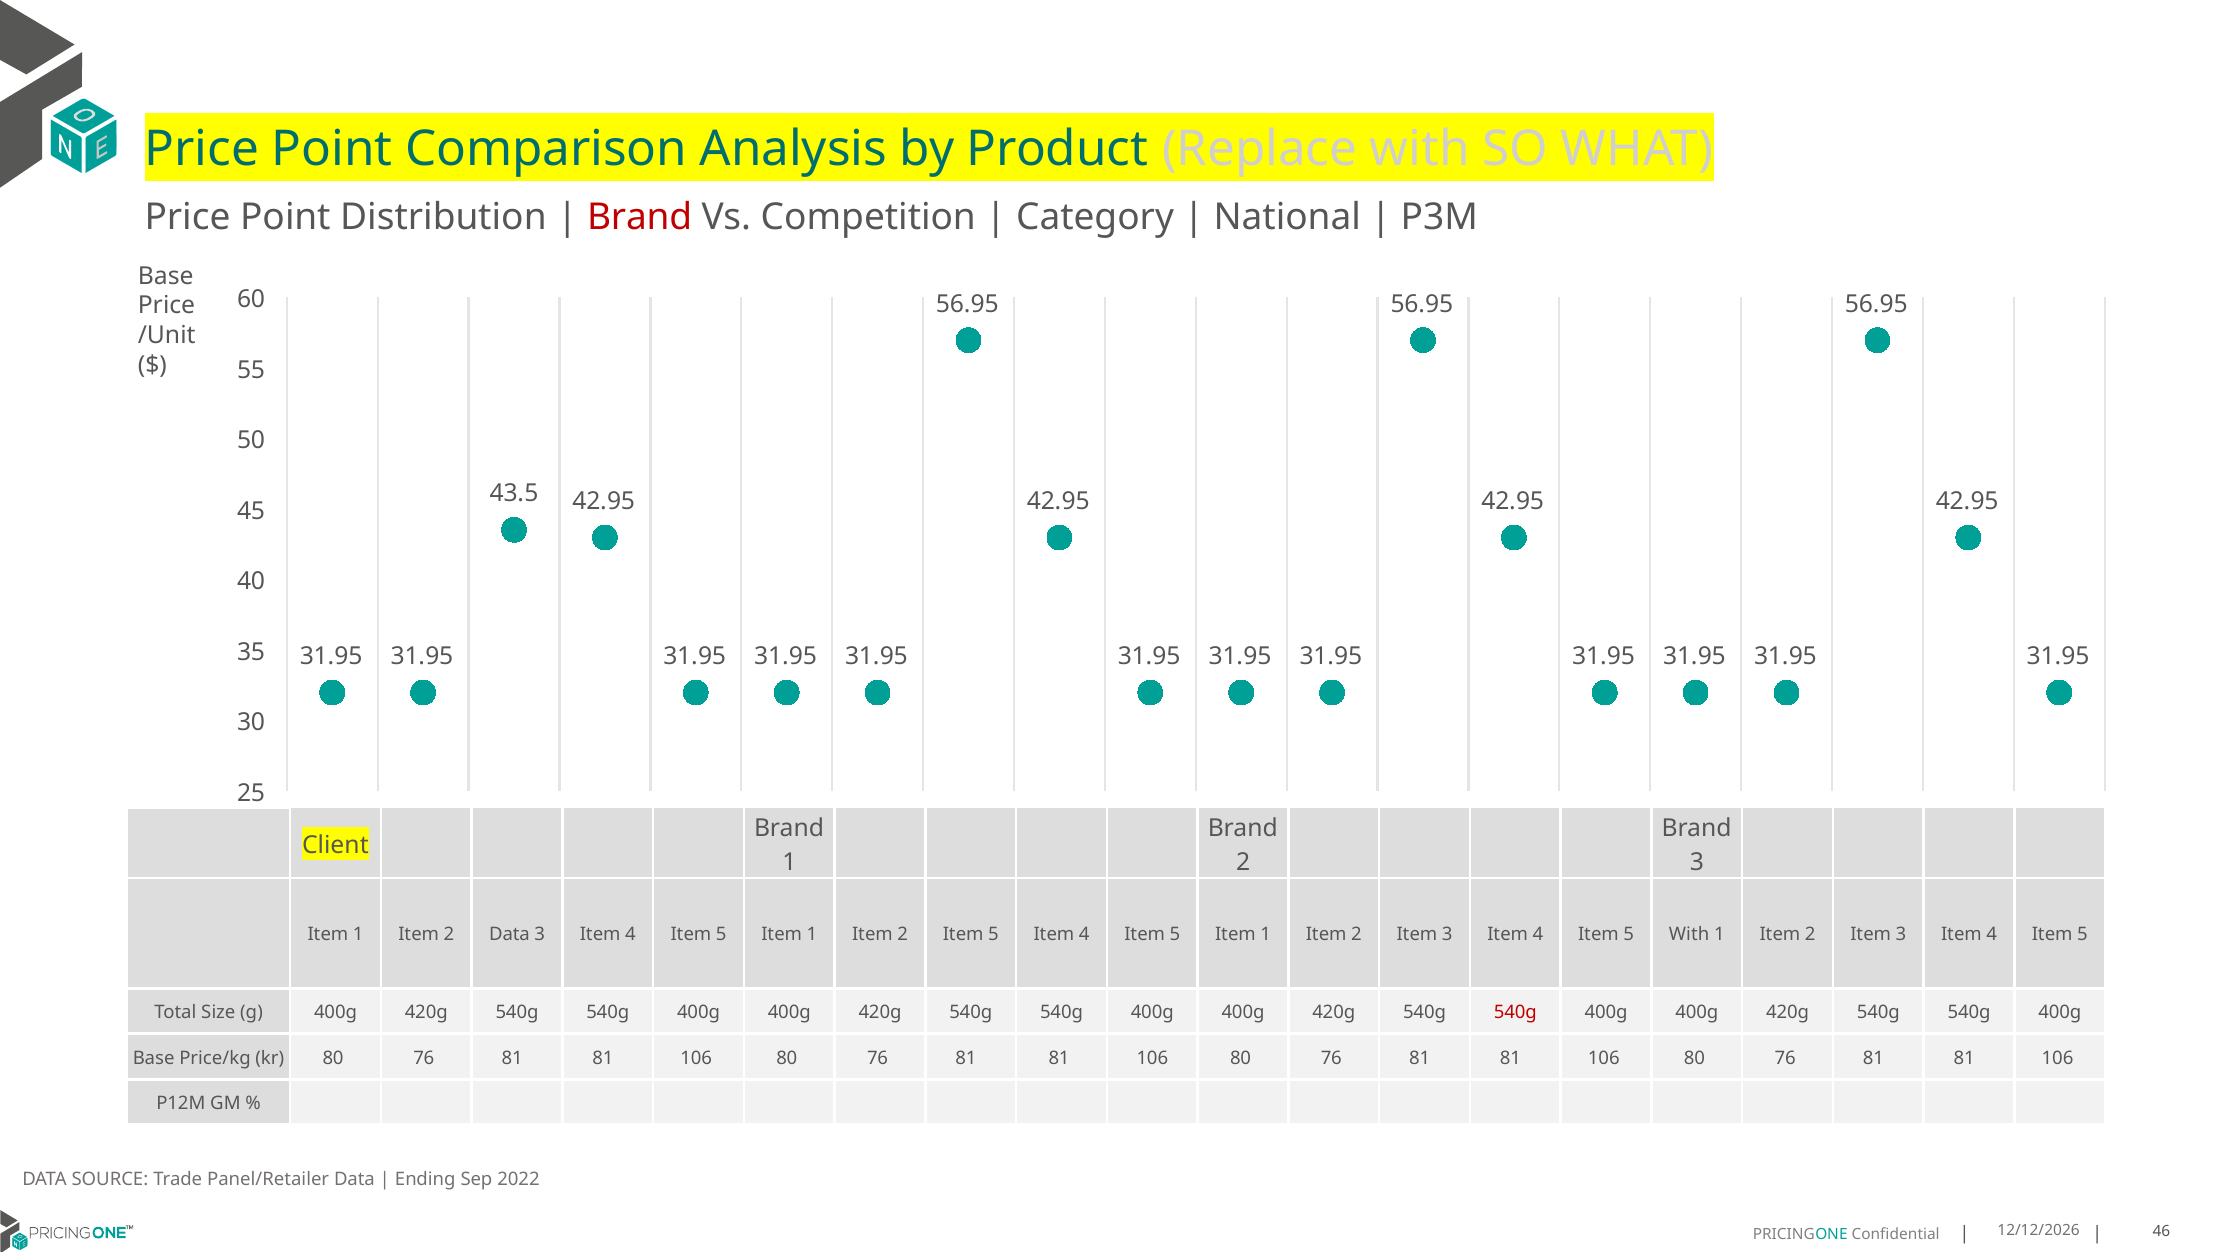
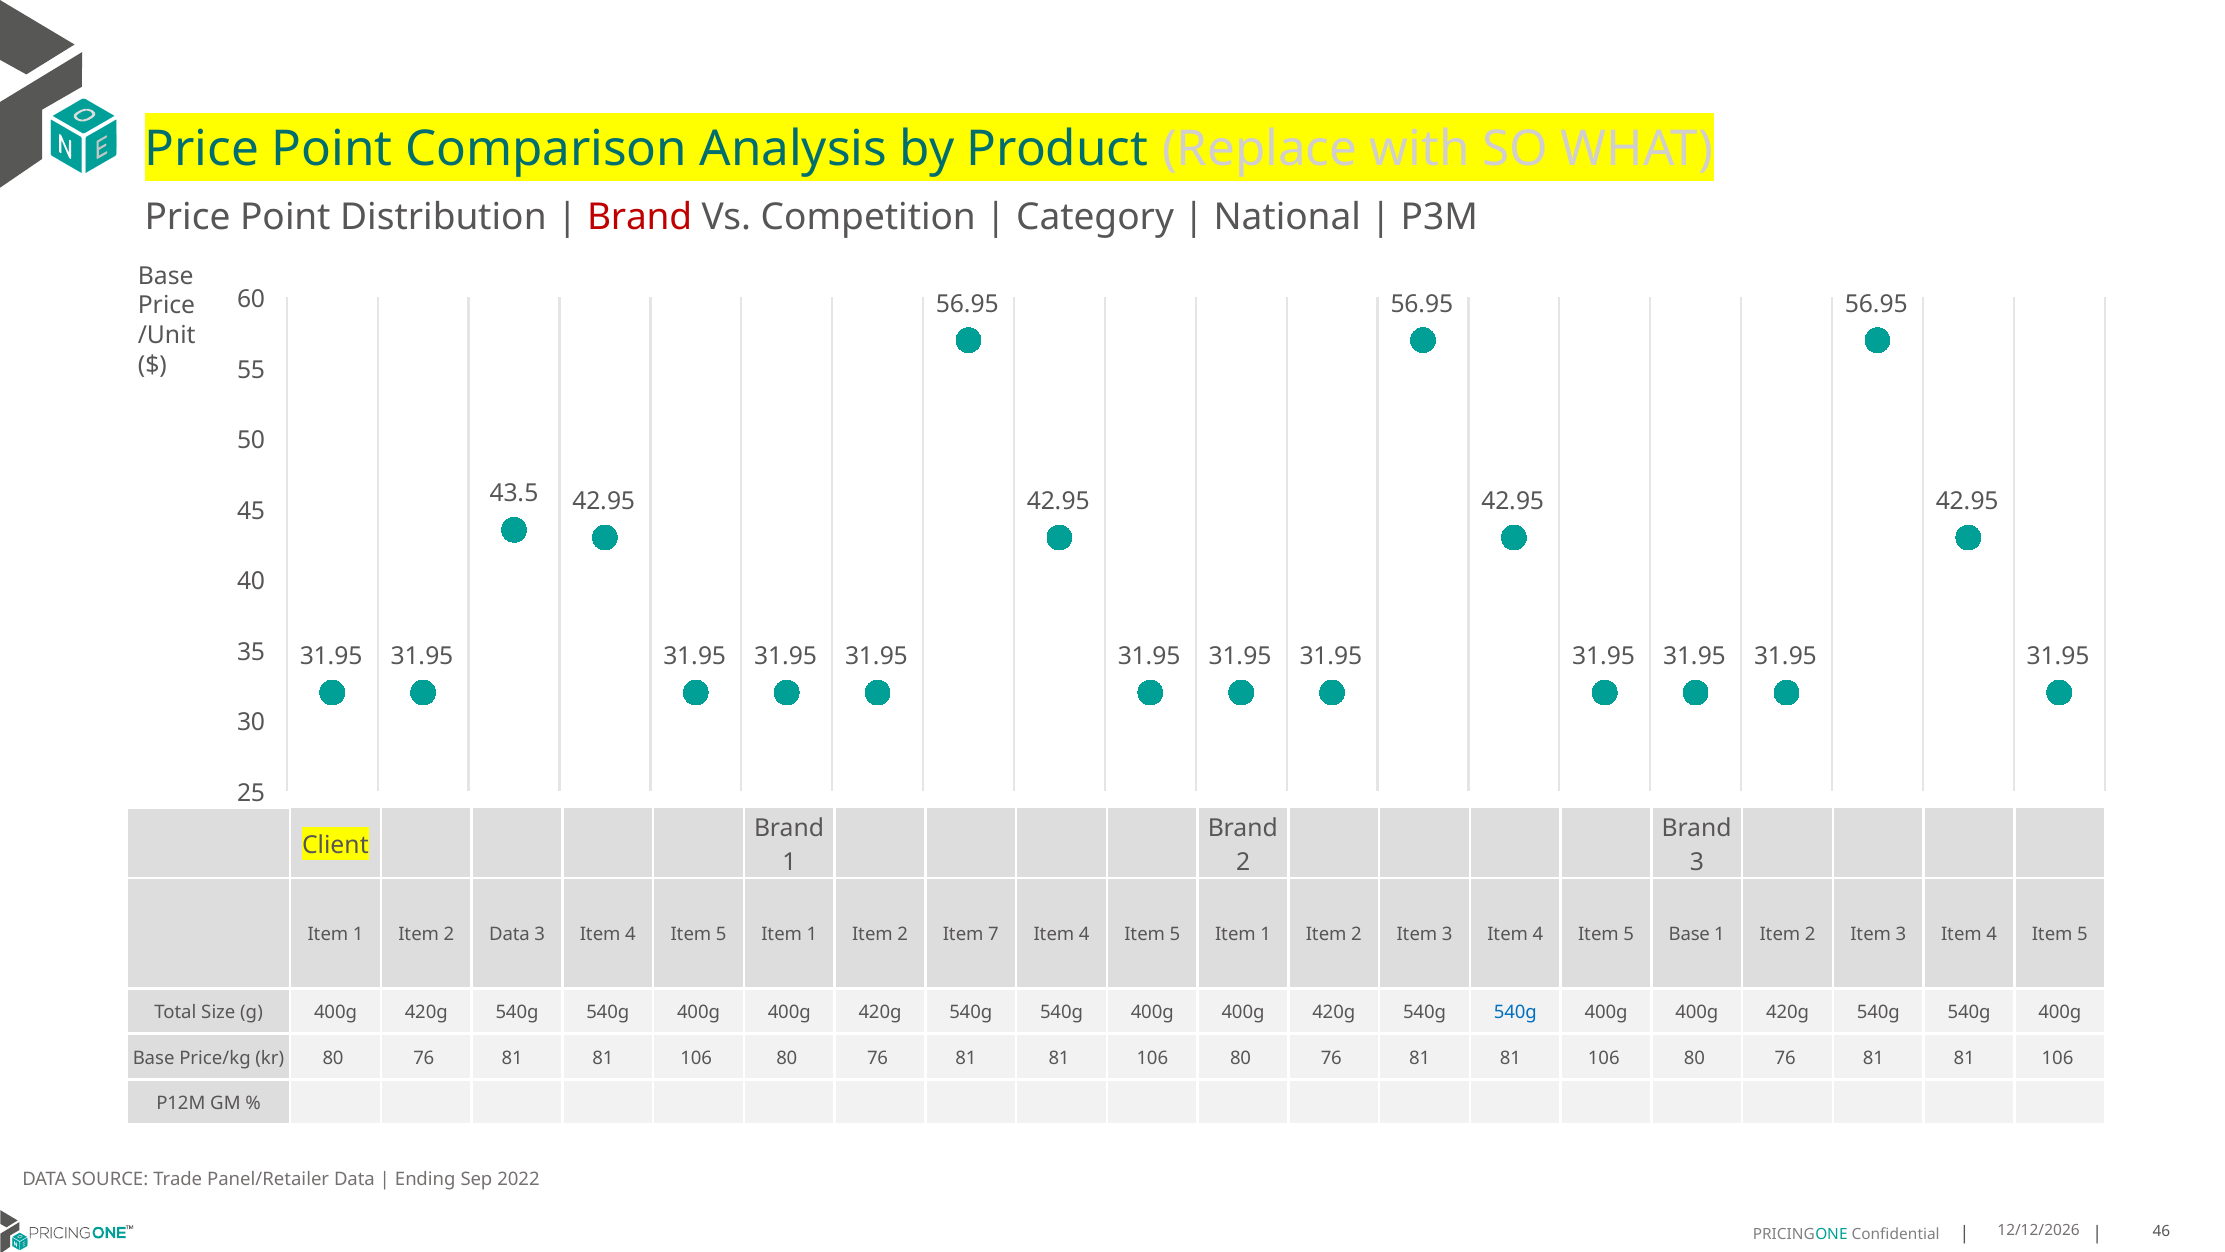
2 Item 5: 5 -> 7
5 With: With -> Base
540g at (1515, 1012) colour: red -> blue
